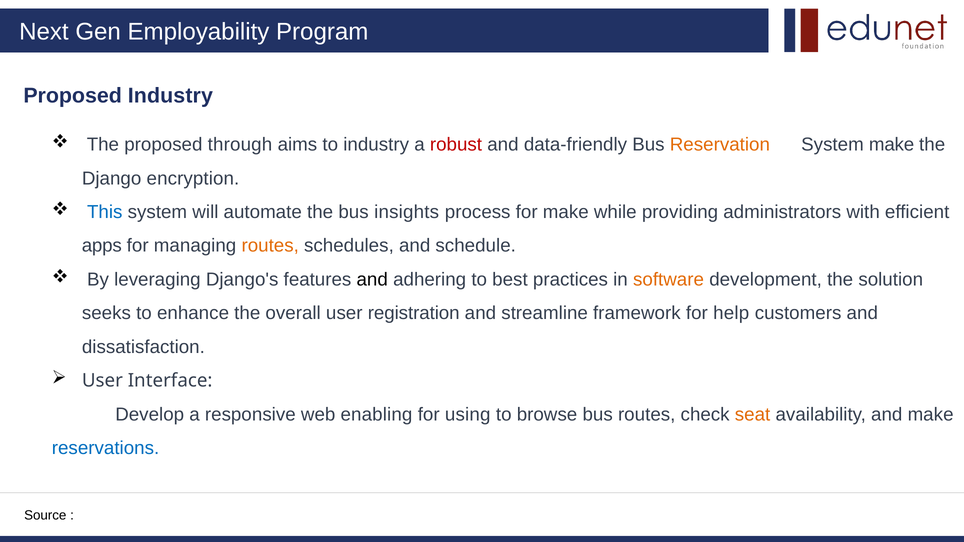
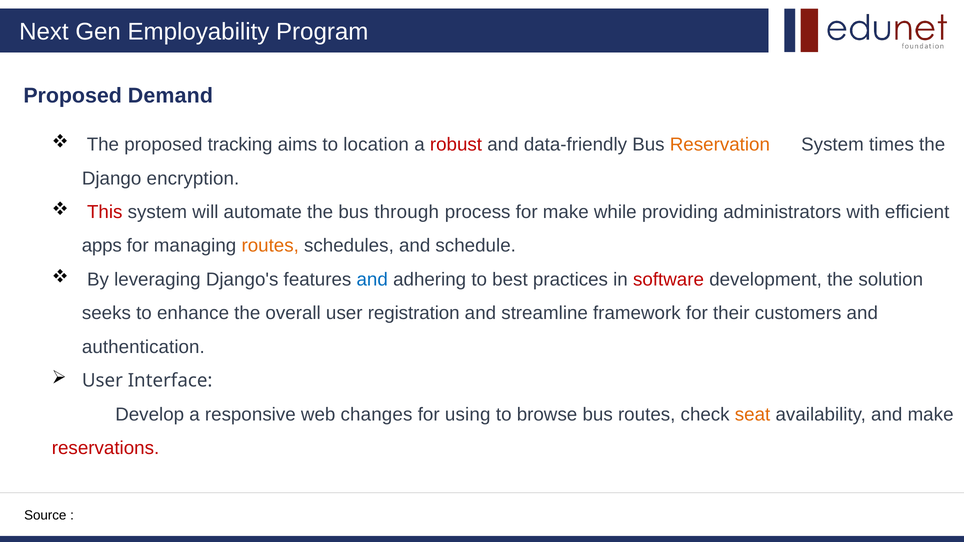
Proposed Industry: Industry -> Demand
through: through -> tracking
to industry: industry -> location
System make: make -> times
This colour: blue -> red
insights: insights -> through
and at (372, 280) colour: black -> blue
software colour: orange -> red
help: help -> their
dissatisfaction: dissatisfaction -> authentication
enabling: enabling -> changes
reservations colour: blue -> red
